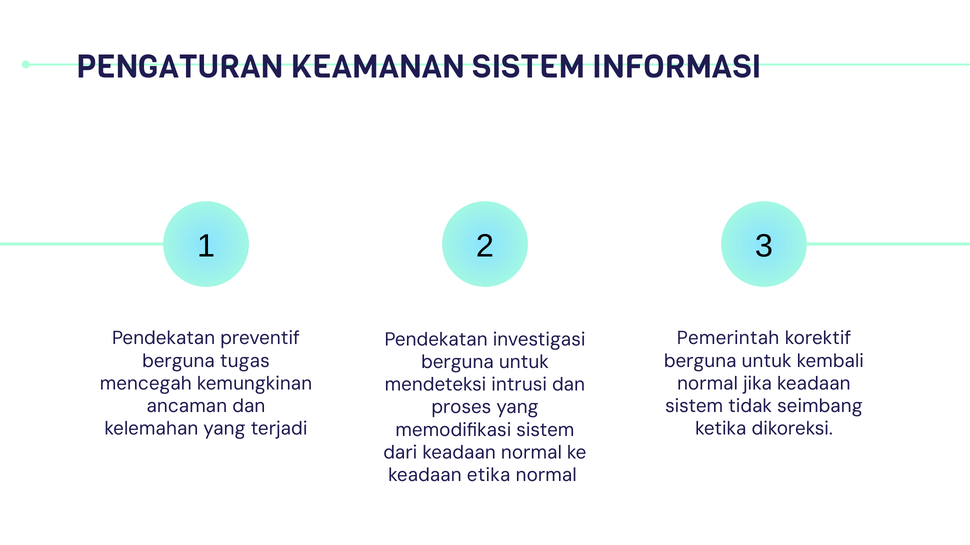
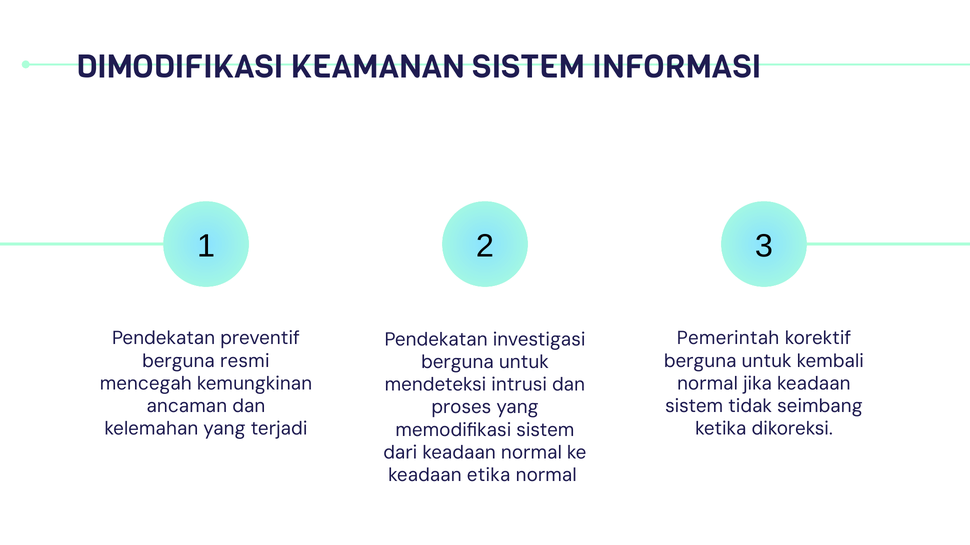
PENGATURAN: PENGATURAN -> DIMODIFIKASI
tugas: tugas -> resmi
